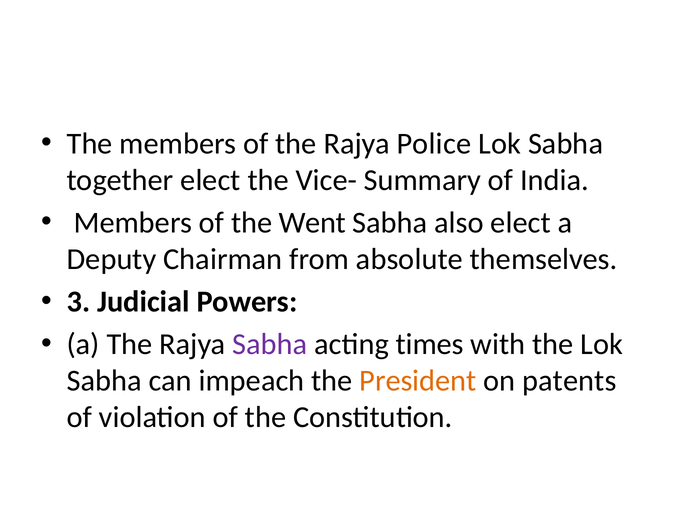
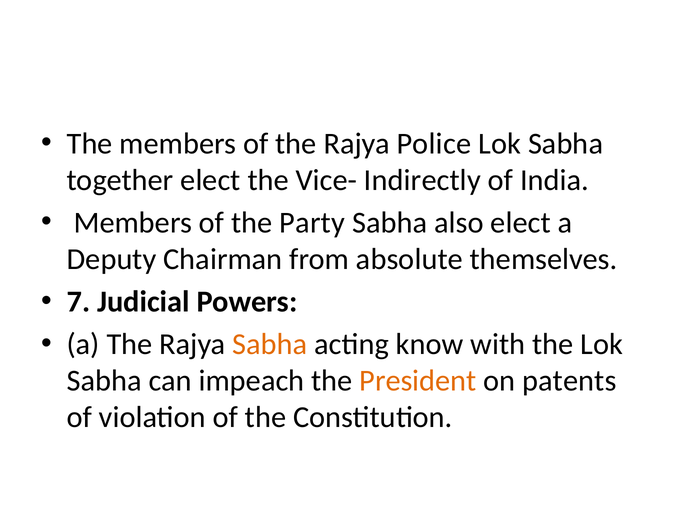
Summary: Summary -> Indirectly
Went: Went -> Party
3: 3 -> 7
Sabha at (270, 344) colour: purple -> orange
times: times -> know
